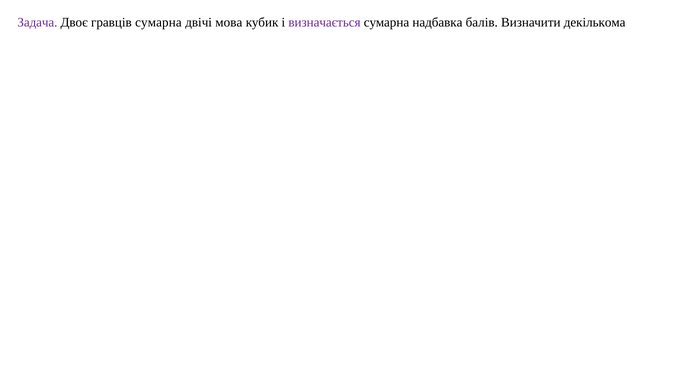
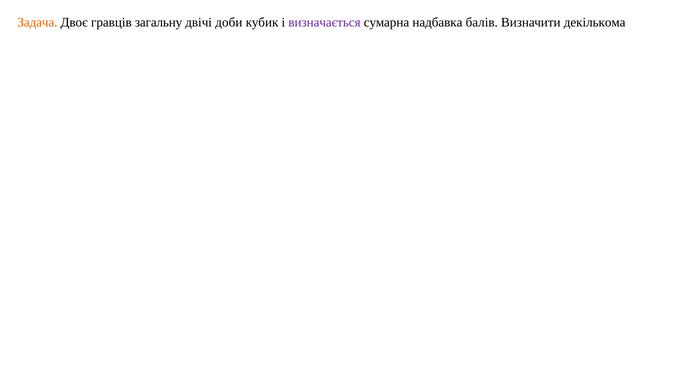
Задача colour: purple -> orange
гравців сумарна: сумарна -> загальну
мова: мова -> доби
